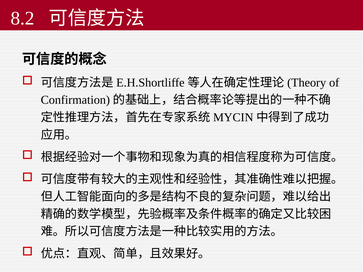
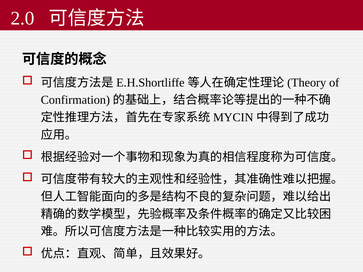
8.2: 8.2 -> 2.0
